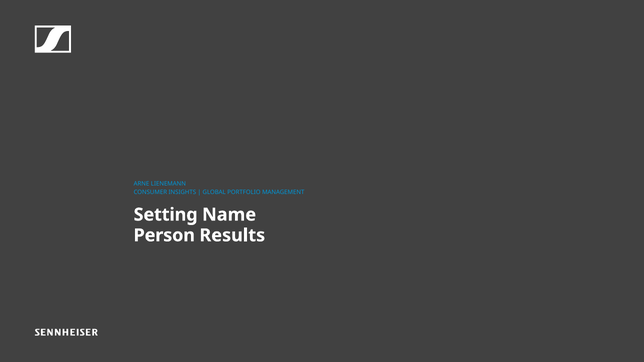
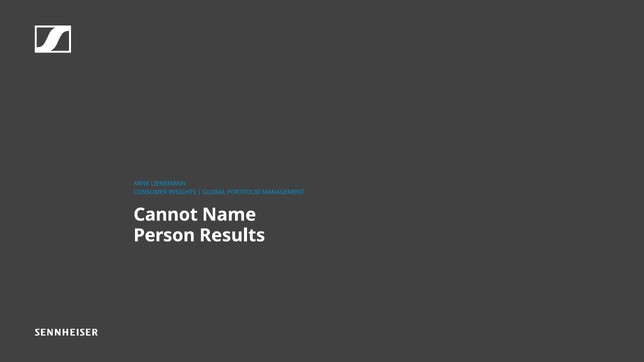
Setting: Setting -> Cannot
